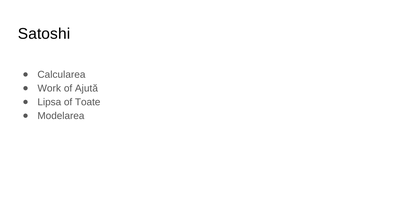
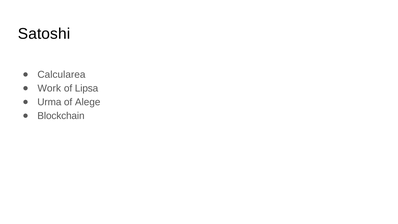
Ajută: Ajută -> Lipsa
Lipsa: Lipsa -> Urma
Toate: Toate -> Alege
Modelarea: Modelarea -> Blockchain
